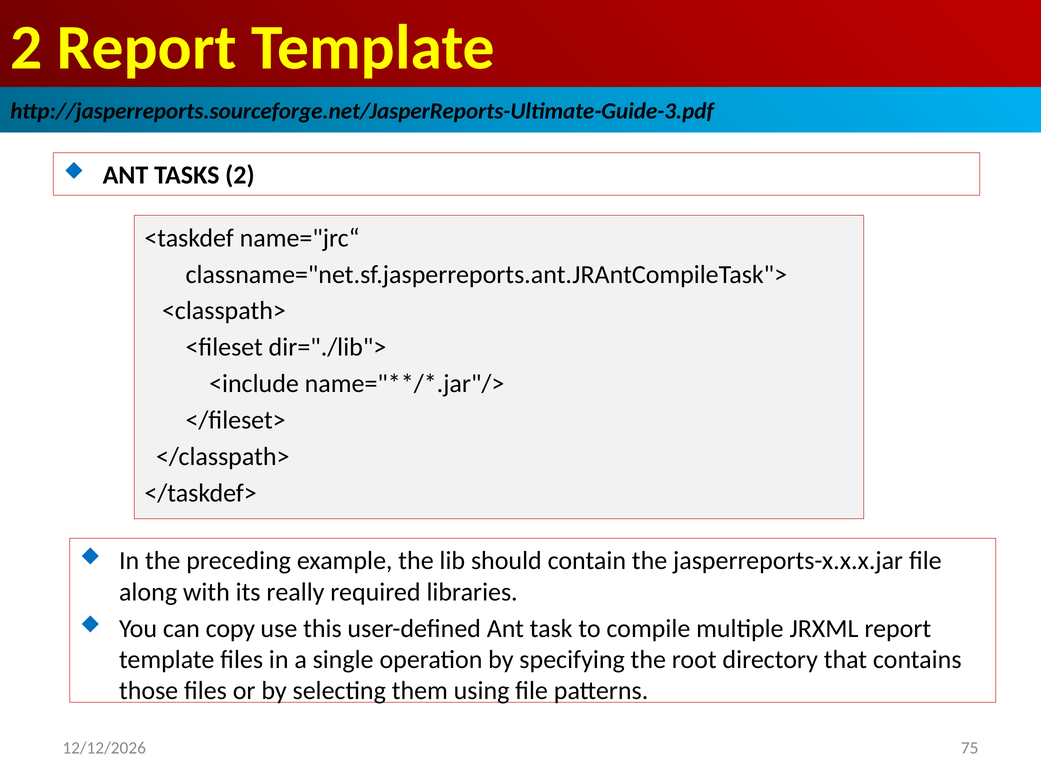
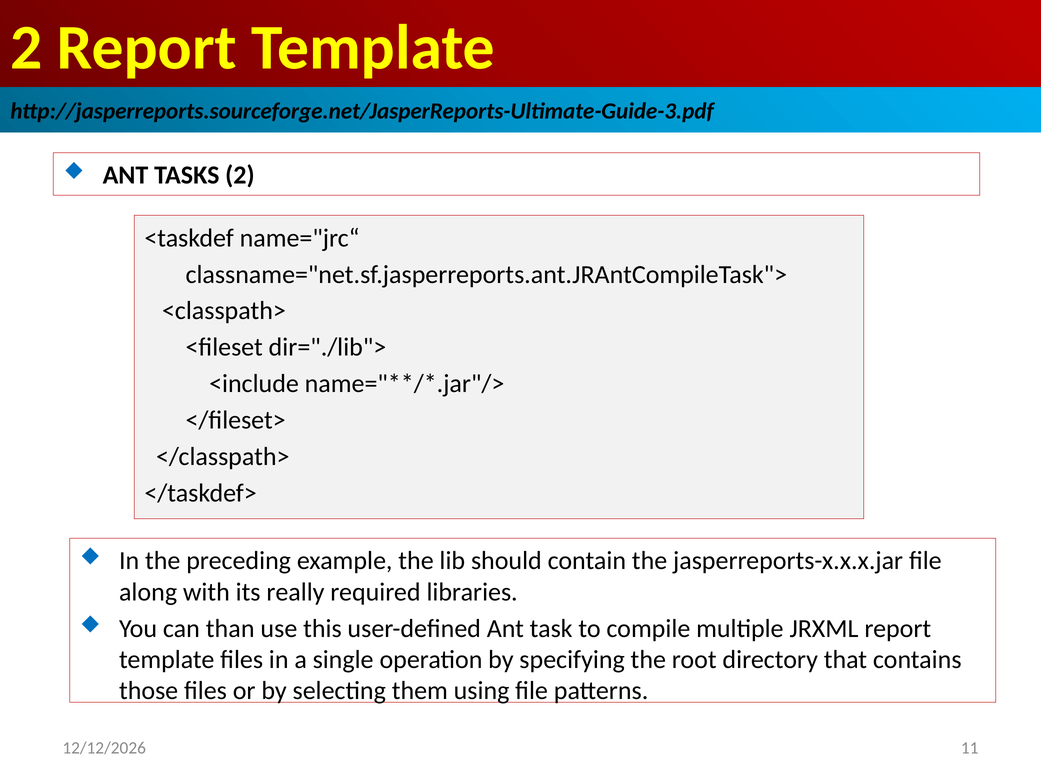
copy: copy -> than
75: 75 -> 11
